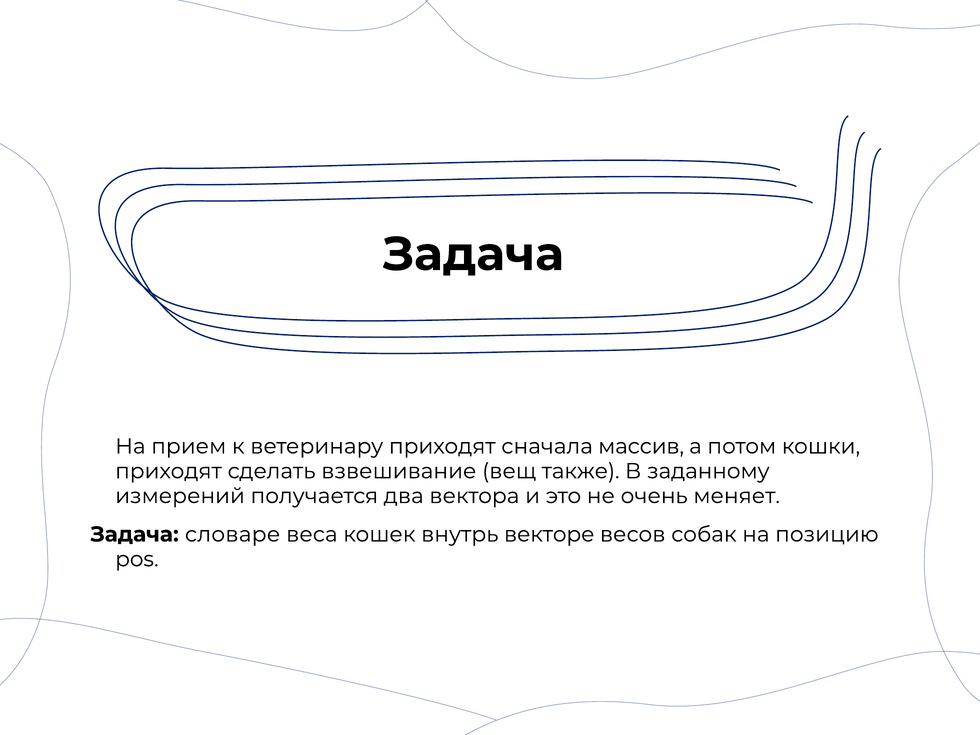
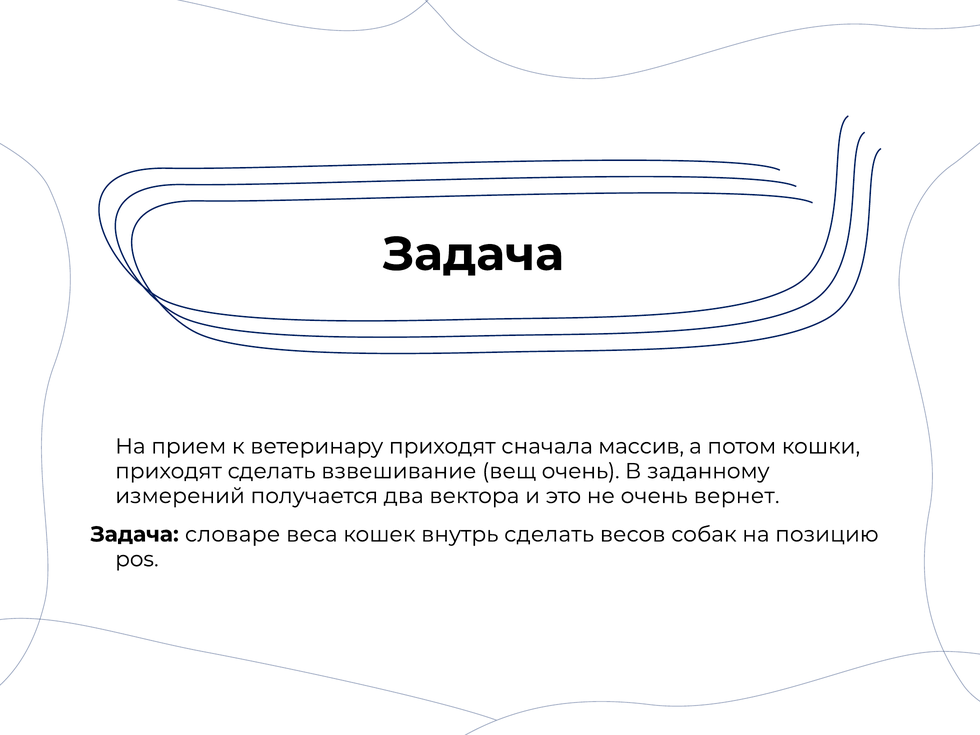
вещ также: также -> очень
меняет: меняет -> вернет
внутрь векторе: векторе -> сделать
